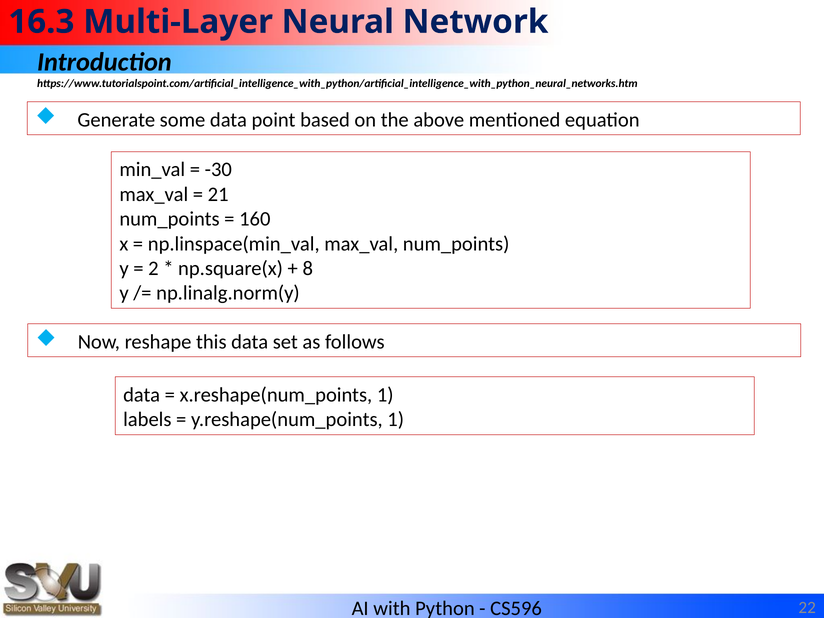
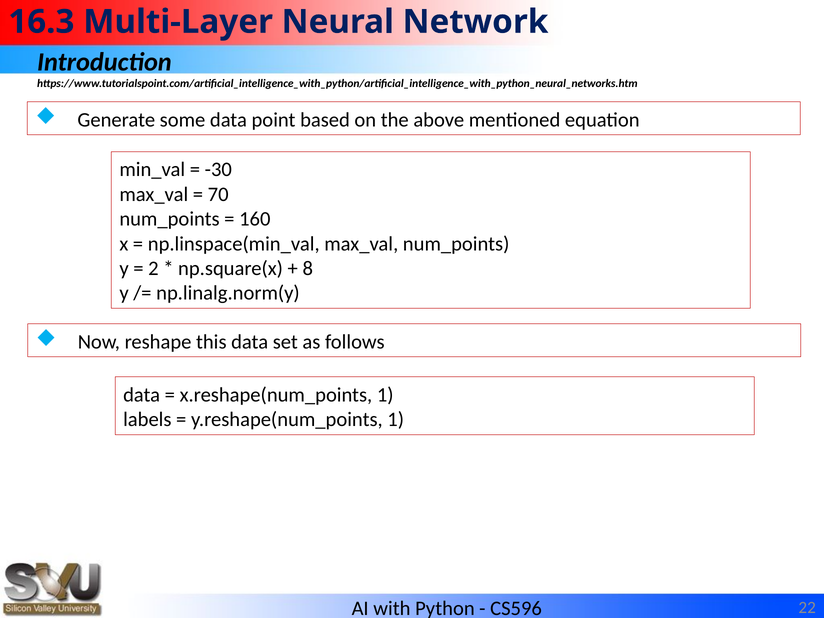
21: 21 -> 70
